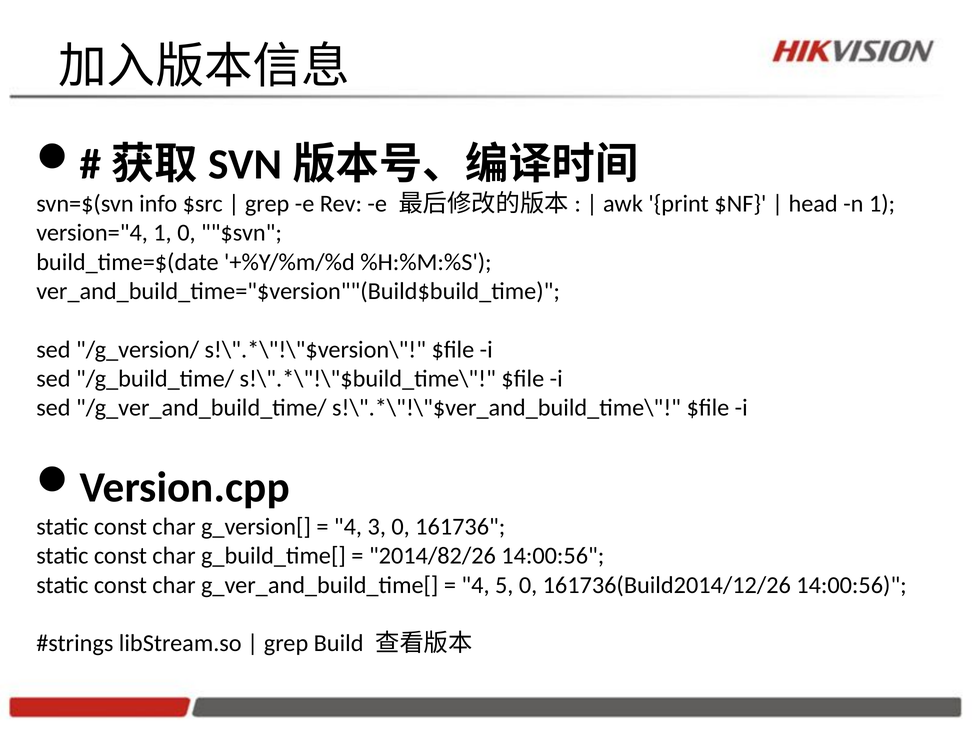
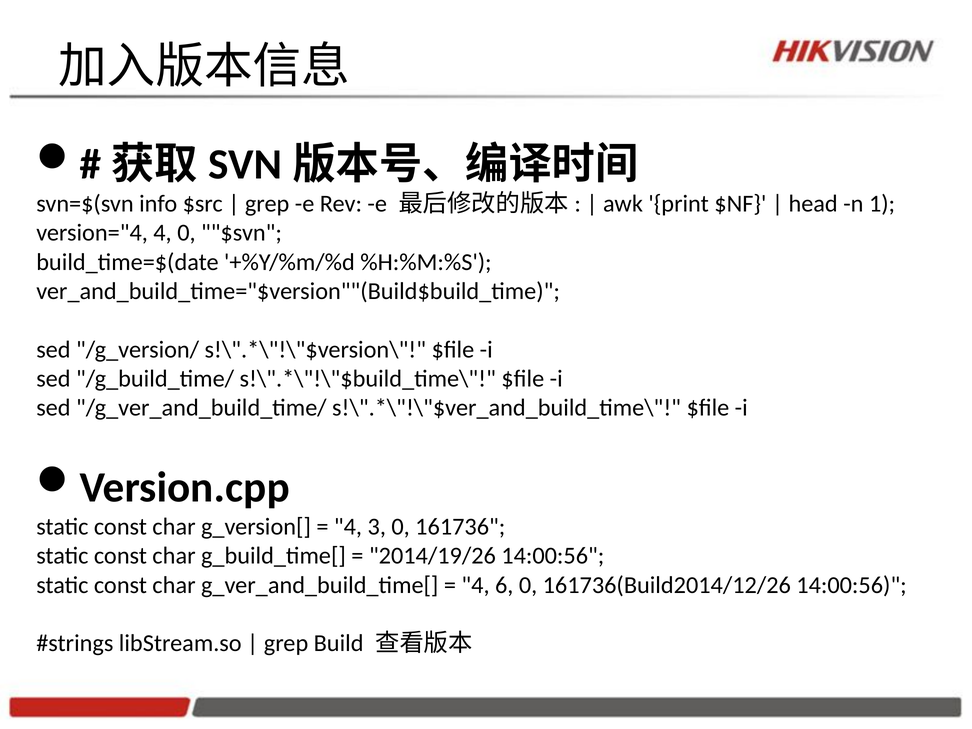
version="4 1: 1 -> 4
2014/82/26: 2014/82/26 -> 2014/19/26
5: 5 -> 6
